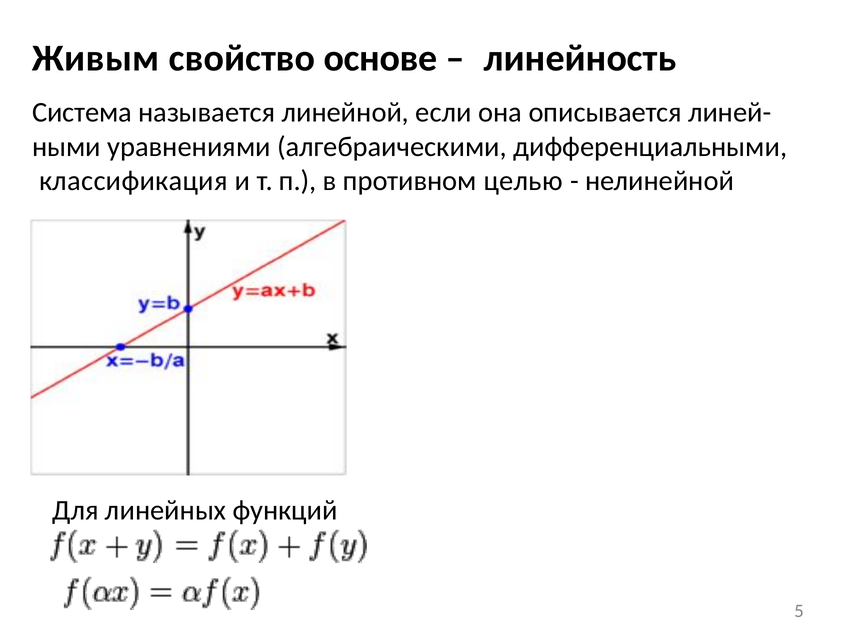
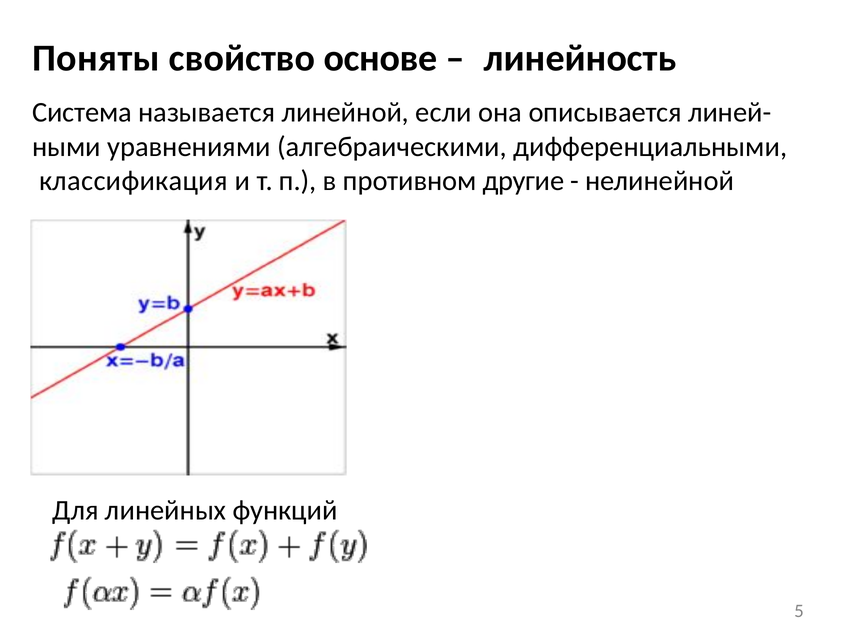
Живым: Живым -> Поняты
целью: целью -> другие
